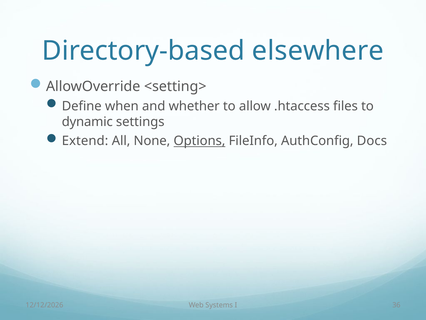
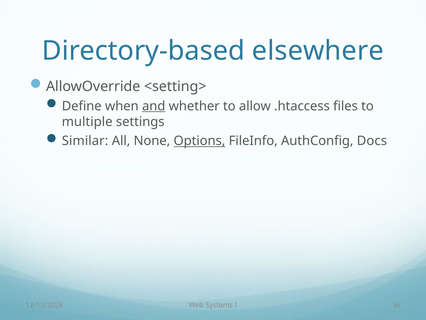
and underline: none -> present
dynamic: dynamic -> multiple
Extend: Extend -> Similar
